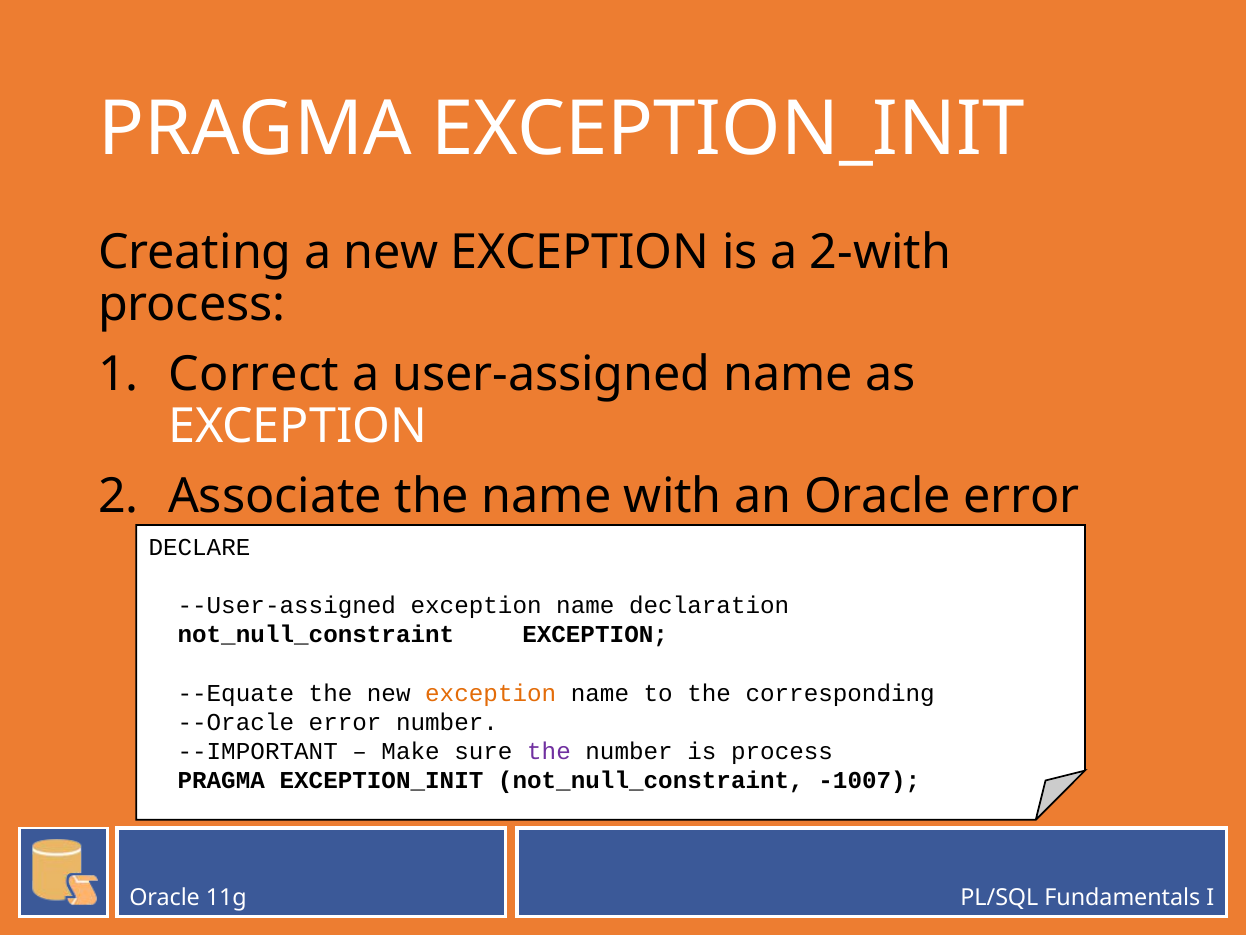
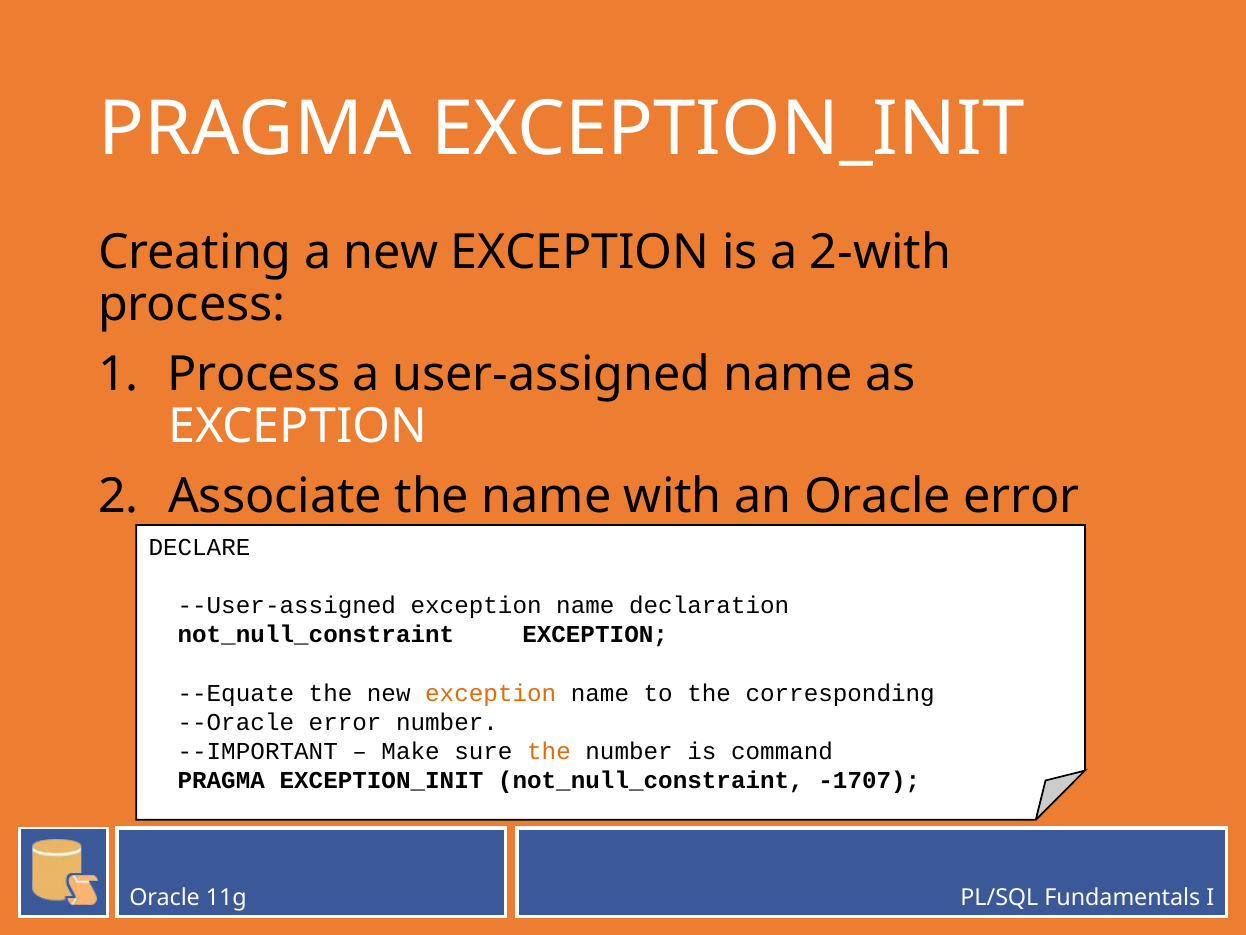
Correct at (254, 374): Correct -> Process
the at (549, 751) colour: purple -> orange
is process: process -> command
-1007: -1007 -> -1707
